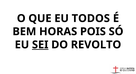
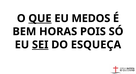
QUE underline: none -> present
TODOS: TODOS -> MEDOS
REVOLTO: REVOLTO -> ESQUEÇA
